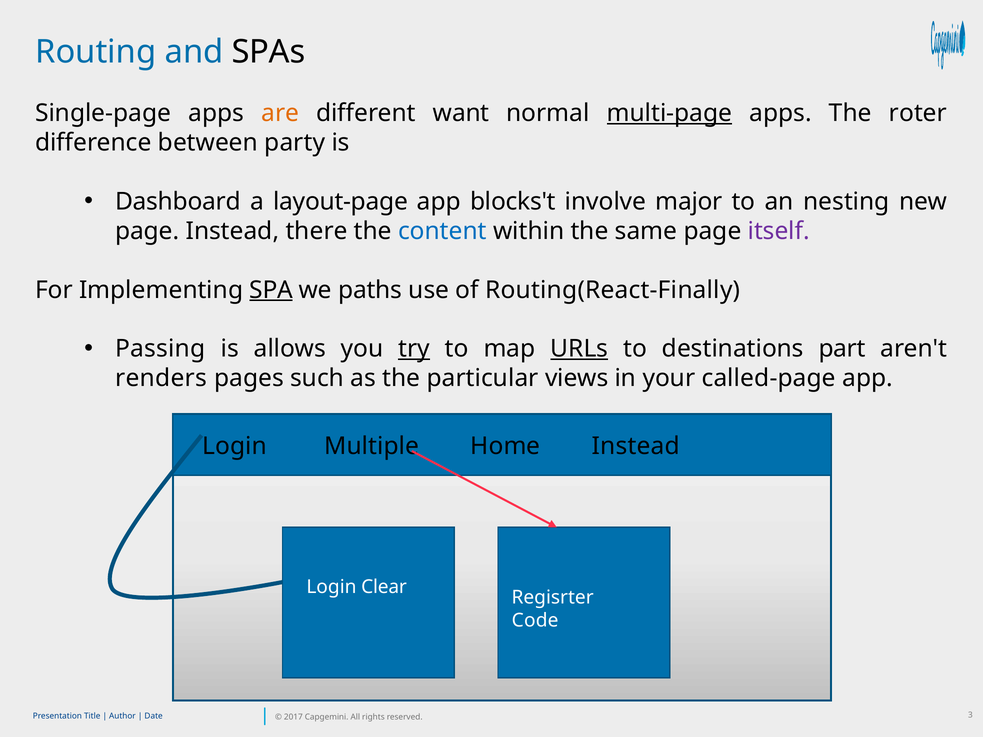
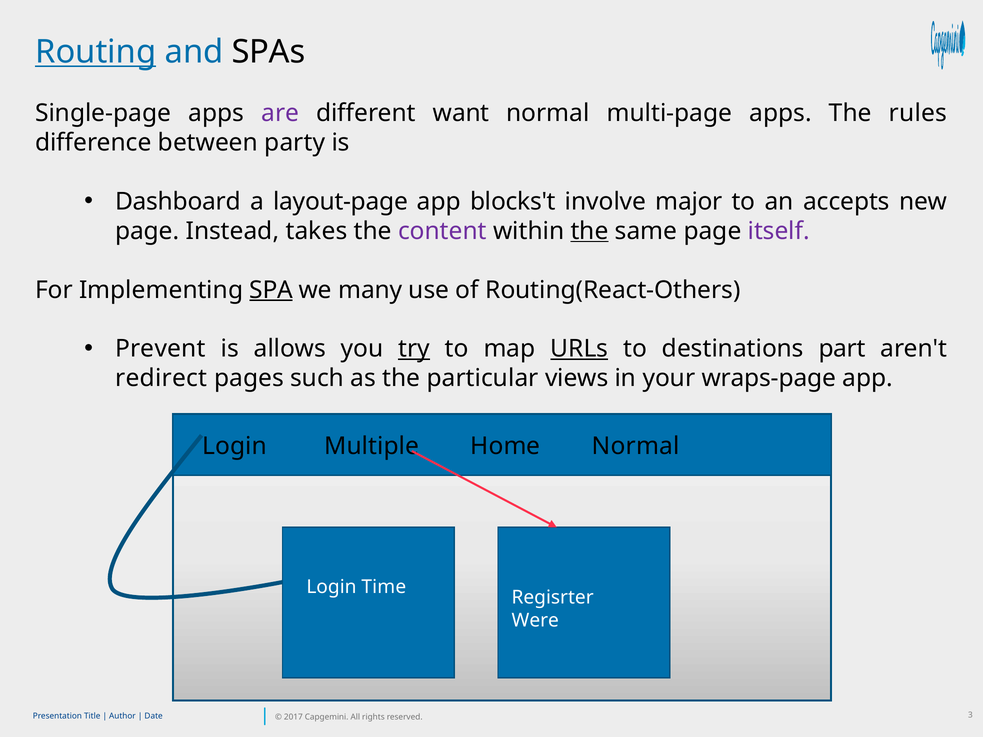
Routing underline: none -> present
are colour: orange -> purple
multi-page underline: present -> none
roter: roter -> rules
nesting: nesting -> accepts
there: there -> takes
content colour: blue -> purple
the at (590, 231) underline: none -> present
paths: paths -> many
Routing(React-Finally: Routing(React-Finally -> Routing(React-Others
Passing: Passing -> Prevent
renders: renders -> redirect
called-page: called-page -> wraps-page
Home Instead: Instead -> Normal
Clear: Clear -> Time
Code: Code -> Were
